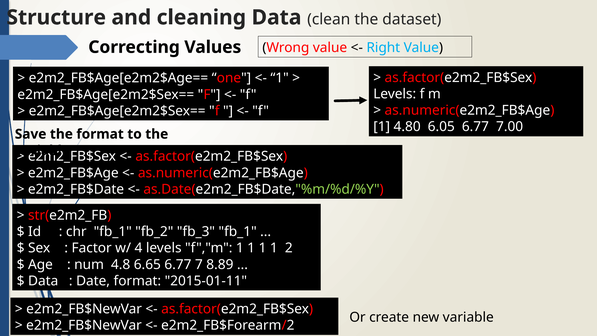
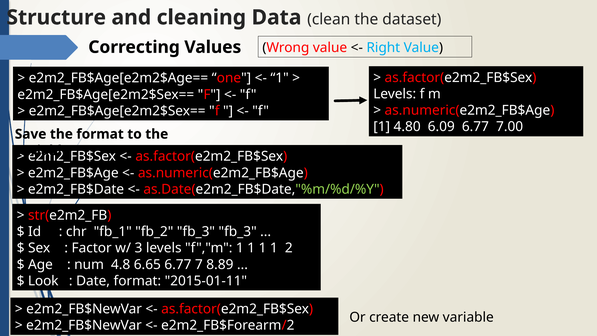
6.05: 6.05 -> 6.09
fb_3 fb_1: fb_1 -> fb_3
4: 4 -> 3
Data at (43, 281): Data -> Look
